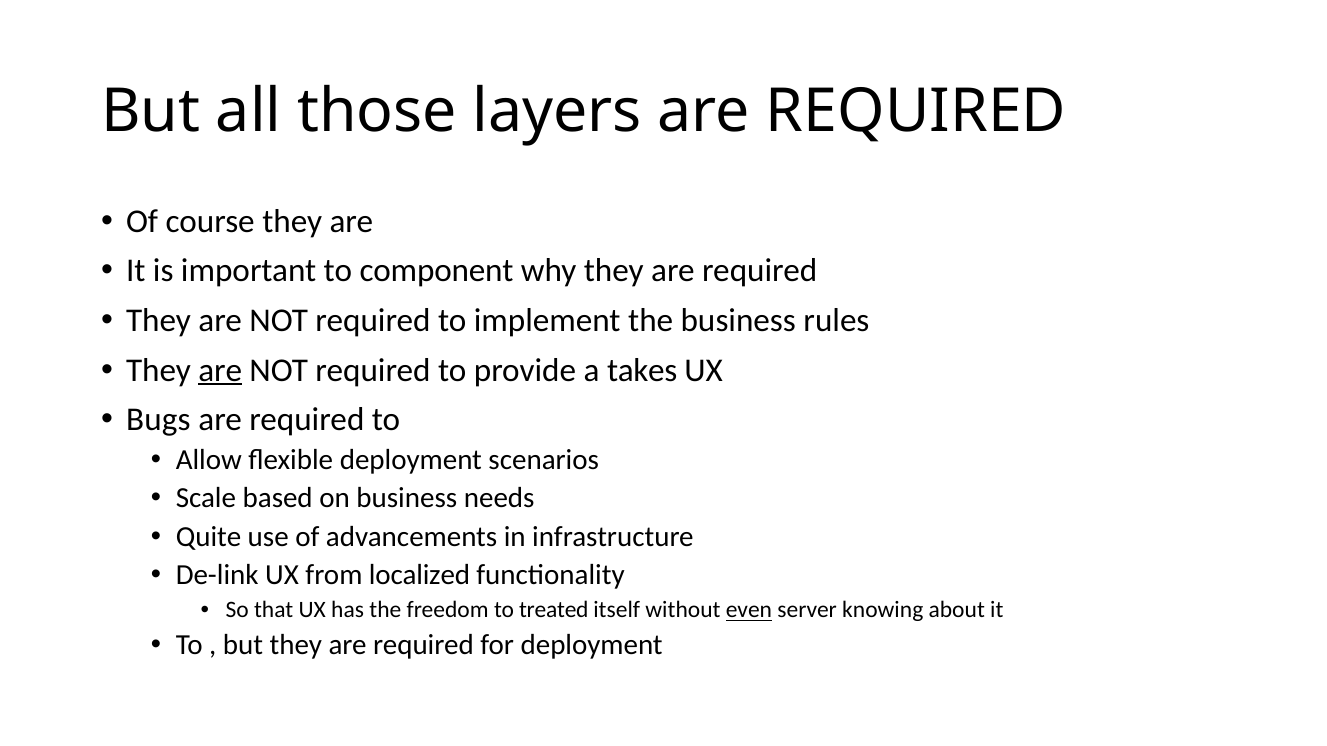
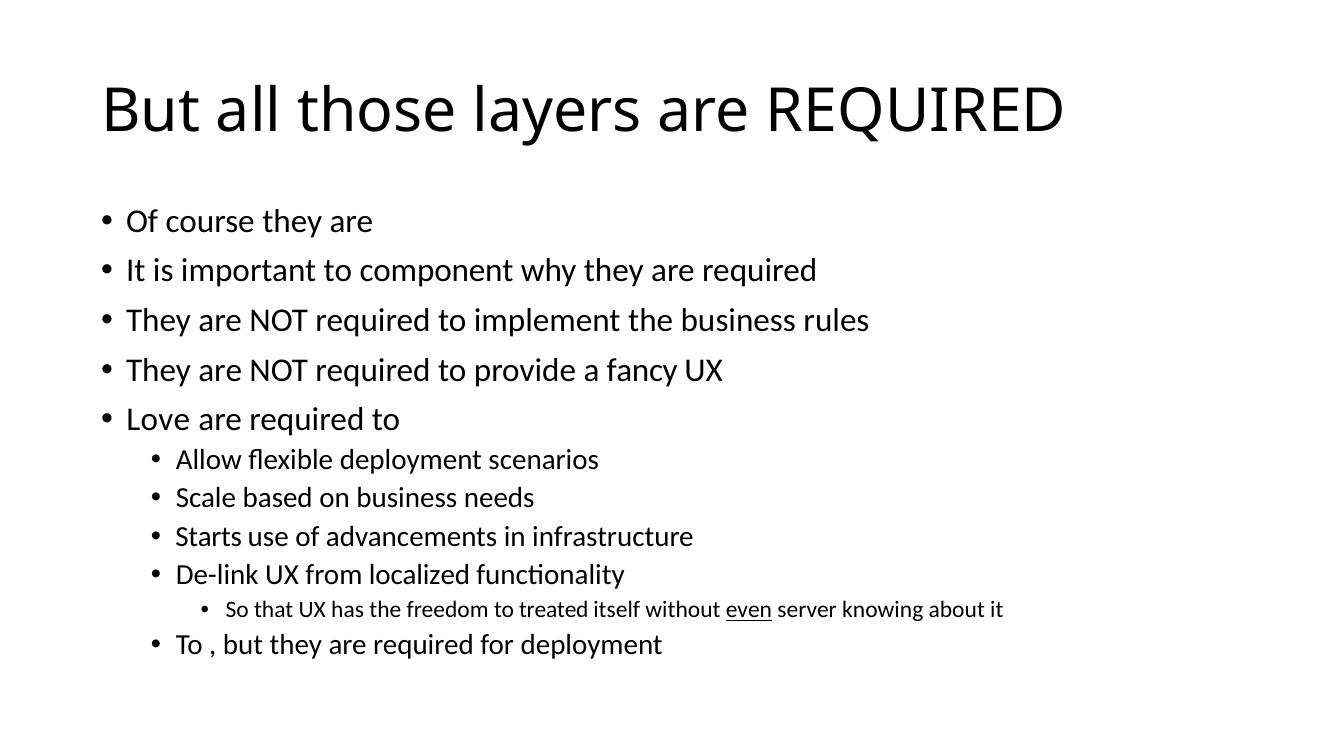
are at (220, 370) underline: present -> none
takes: takes -> fancy
Bugs: Bugs -> Love
Quite: Quite -> Starts
